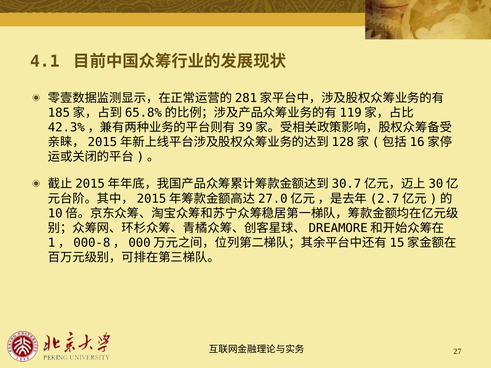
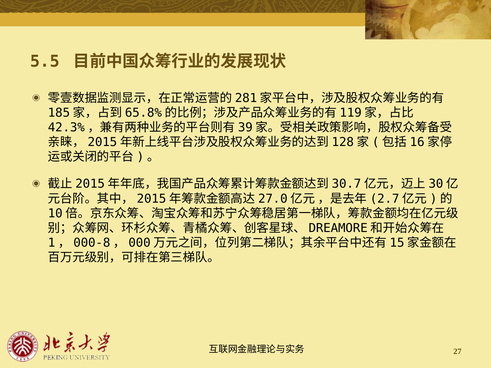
4.1: 4.1 -> 5.5
